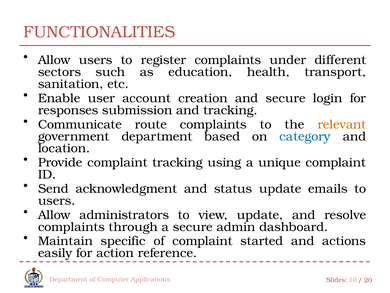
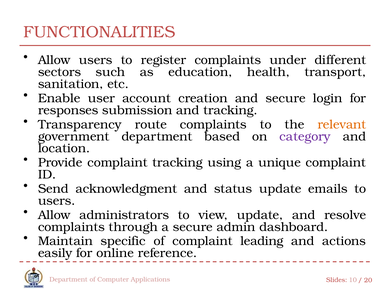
Communicate: Communicate -> Transparency
category colour: blue -> purple
started: started -> leading
action: action -> online
